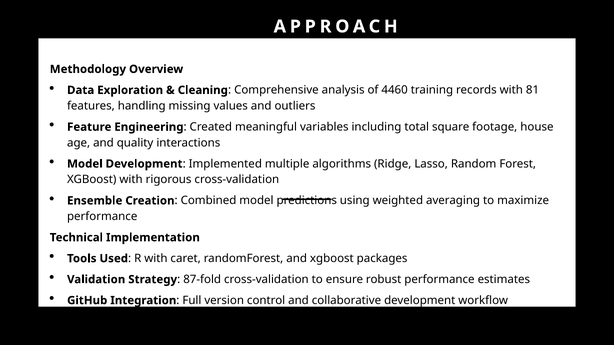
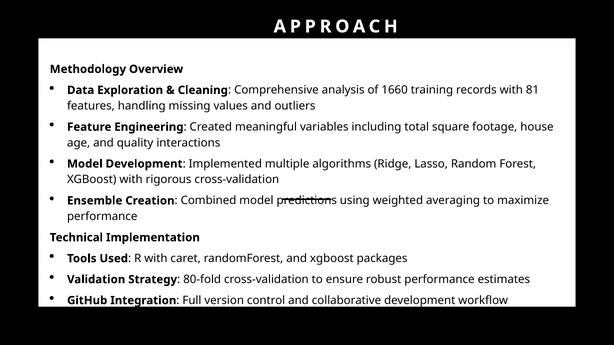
4460: 4460 -> 1660
87-fold: 87-fold -> 80-fold
